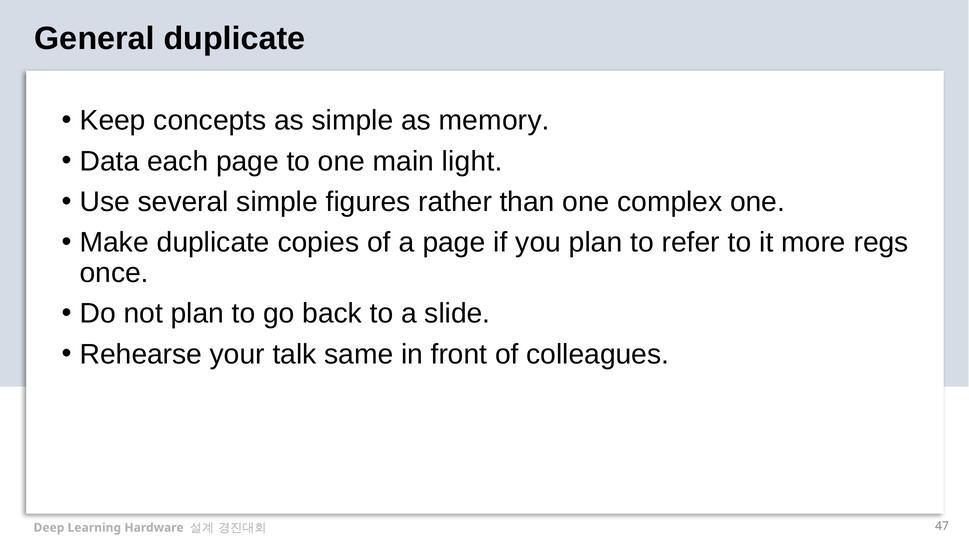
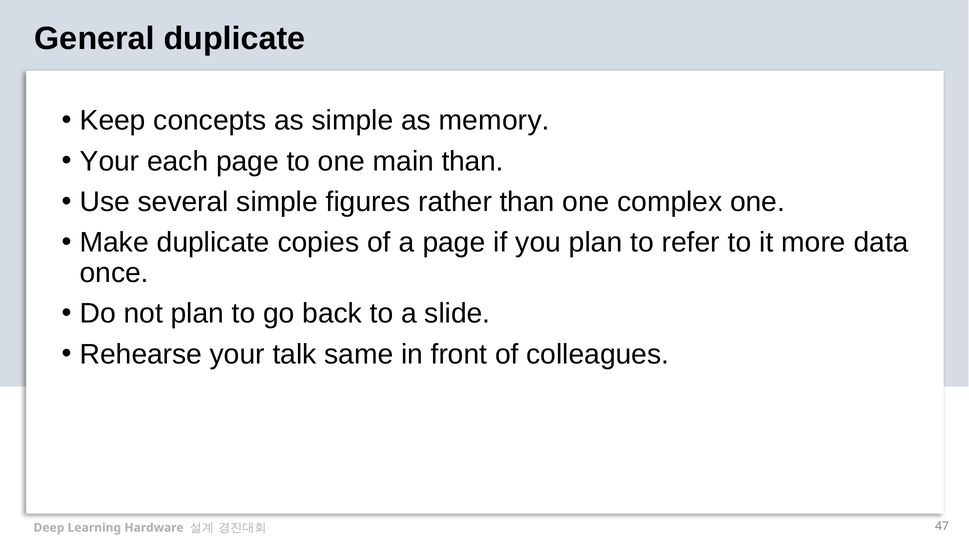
Data at (110, 161): Data -> Your
main light: light -> than
regs: regs -> data
